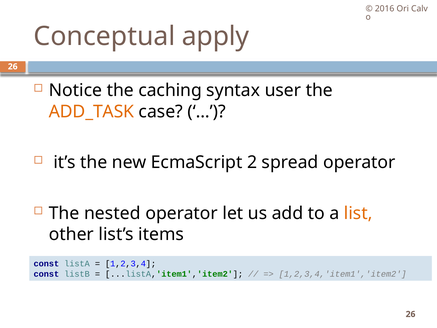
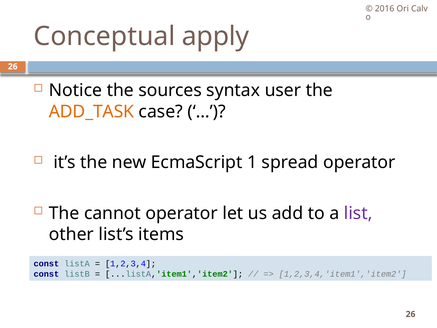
caching: caching -> sources
2: 2 -> 1
nested: nested -> cannot
list colour: orange -> purple
